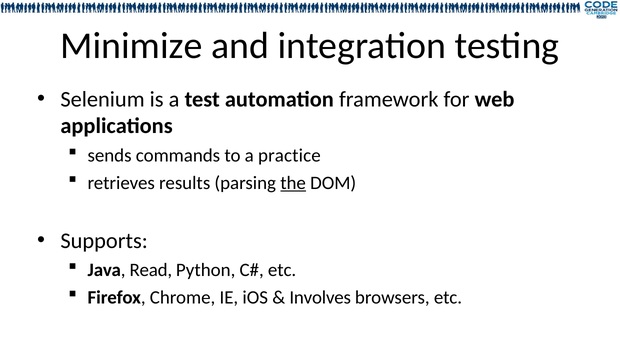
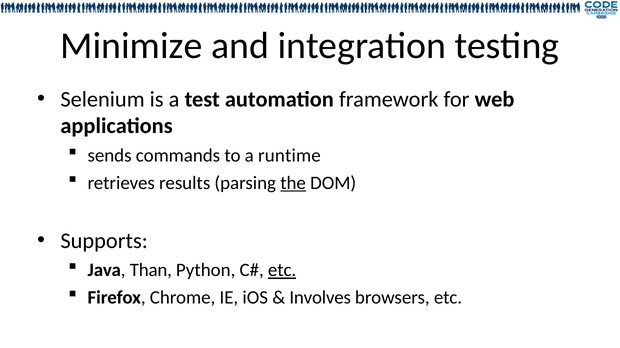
practice: practice -> runtime
Read: Read -> Than
etc at (282, 271) underline: none -> present
